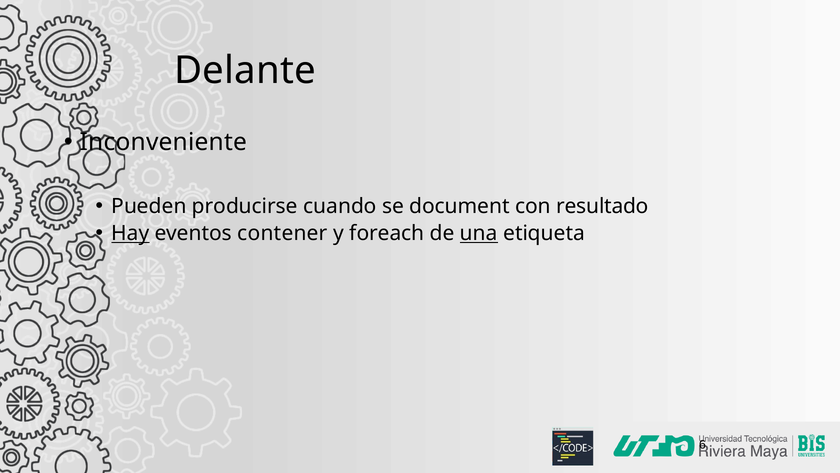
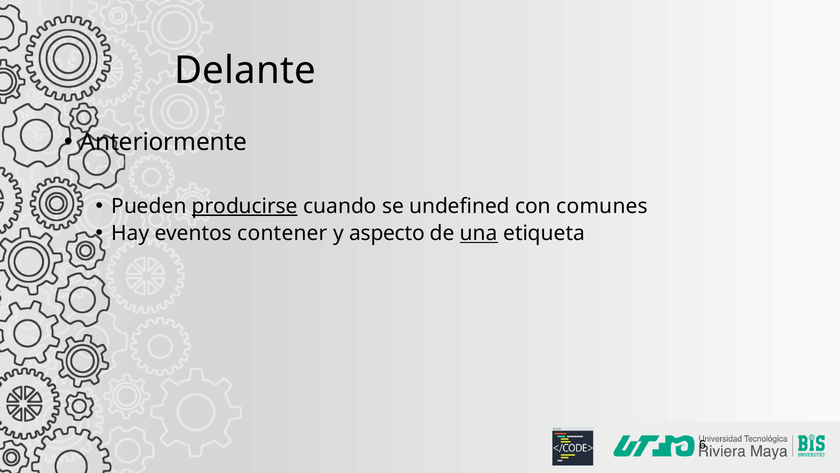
Inconveniente: Inconveniente -> Anteriormente
producirse underline: none -> present
document: document -> undefined
resultado: resultado -> comunes
Hay underline: present -> none
foreach: foreach -> aspecto
